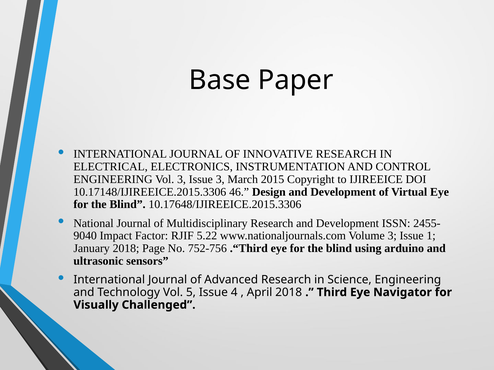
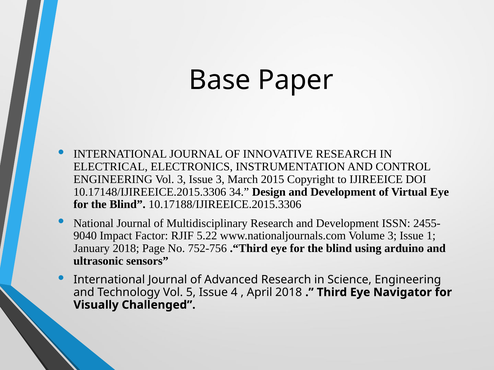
46: 46 -> 34
10.17648/IJIREEICE.2015.3306: 10.17648/IJIREEICE.2015.3306 -> 10.17188/IJIREEICE.2015.3306
